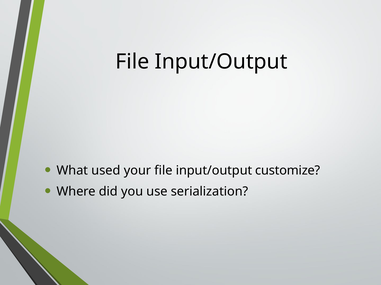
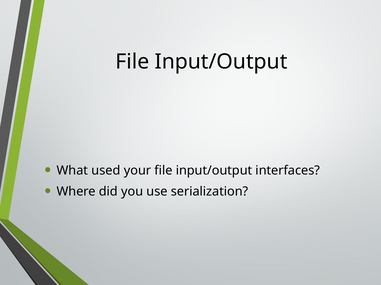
customize: customize -> interfaces
